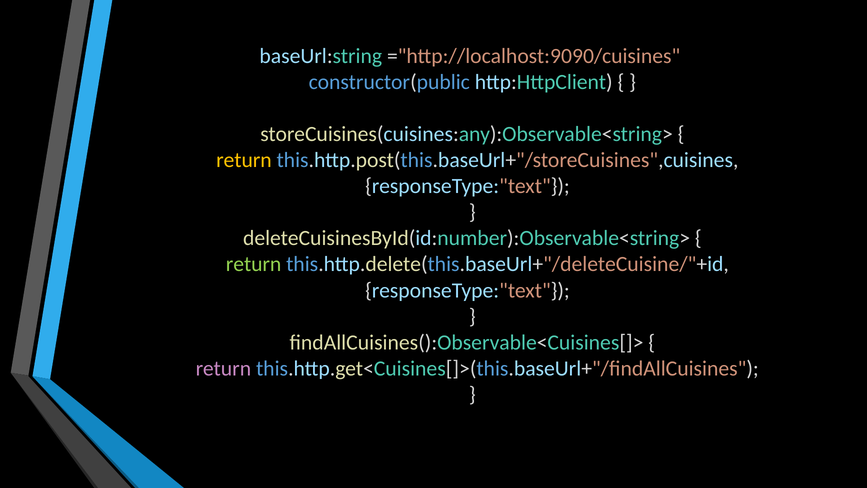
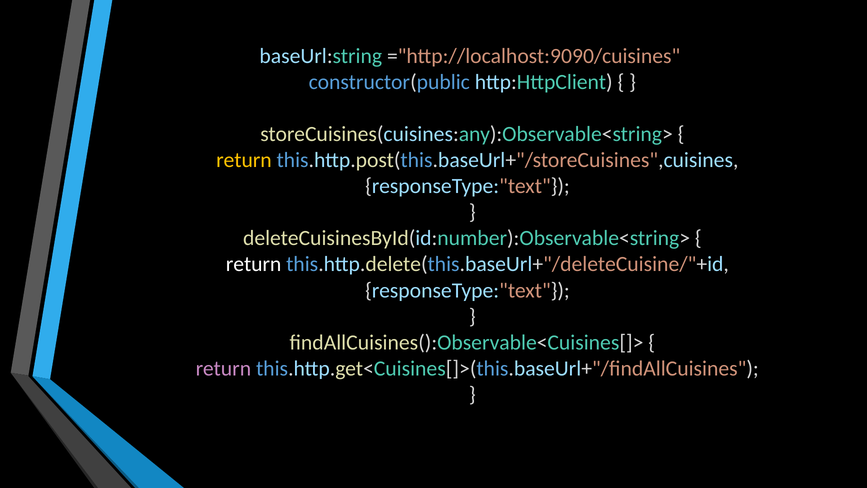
return at (254, 264) colour: light green -> white
